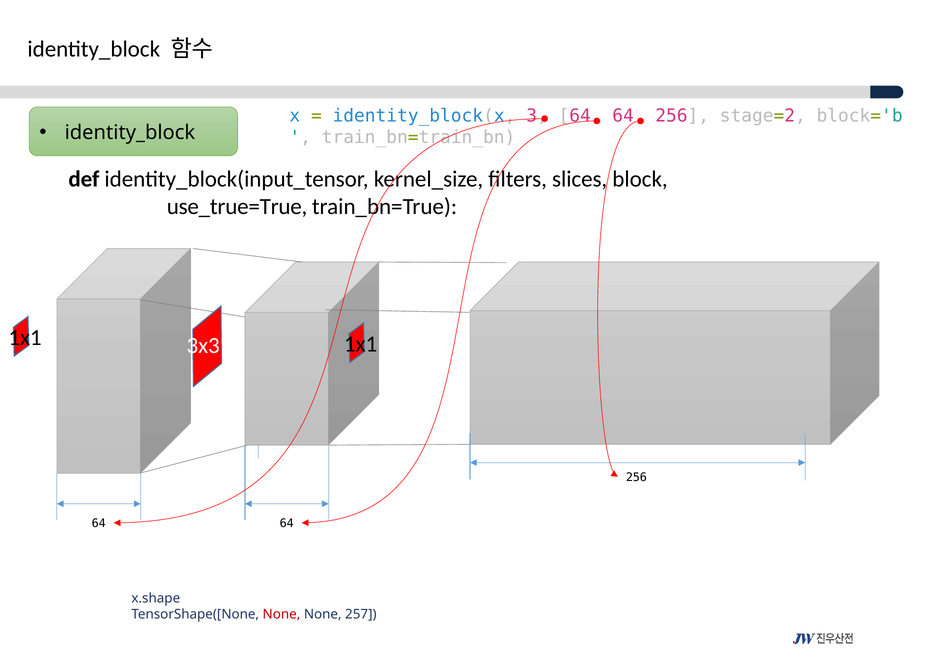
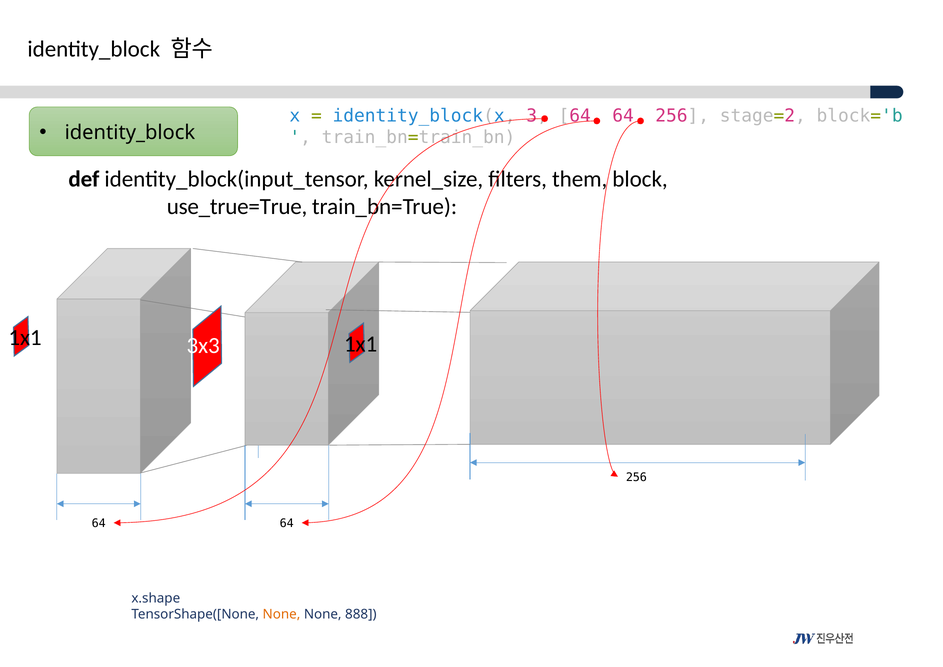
slices: slices -> them
None at (281, 614) colour: red -> orange
257: 257 -> 888
